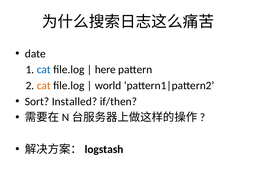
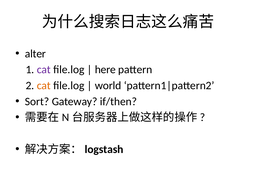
date: date -> alter
cat at (44, 70) colour: blue -> purple
Installed: Installed -> Gateway
